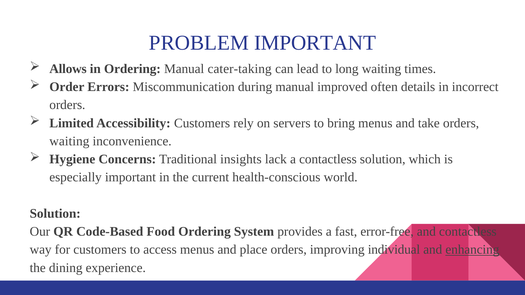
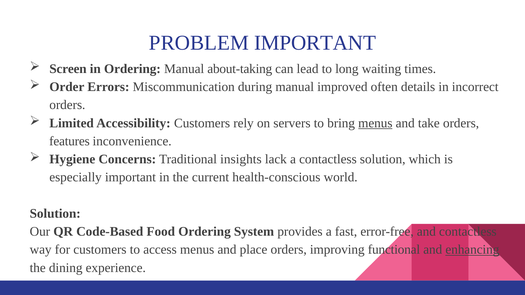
Allows: Allows -> Screen
cater-taking: cater-taking -> about-taking
menus at (375, 123) underline: none -> present
waiting at (69, 141): waiting -> features
individual: individual -> functional
